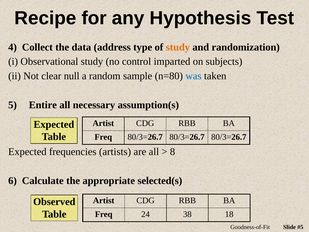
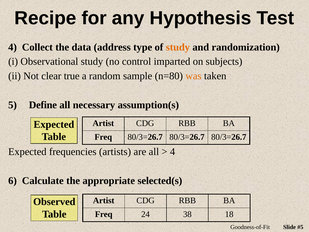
null: null -> true
was colour: blue -> orange
Entire: Entire -> Define
8 at (173, 152): 8 -> 4
